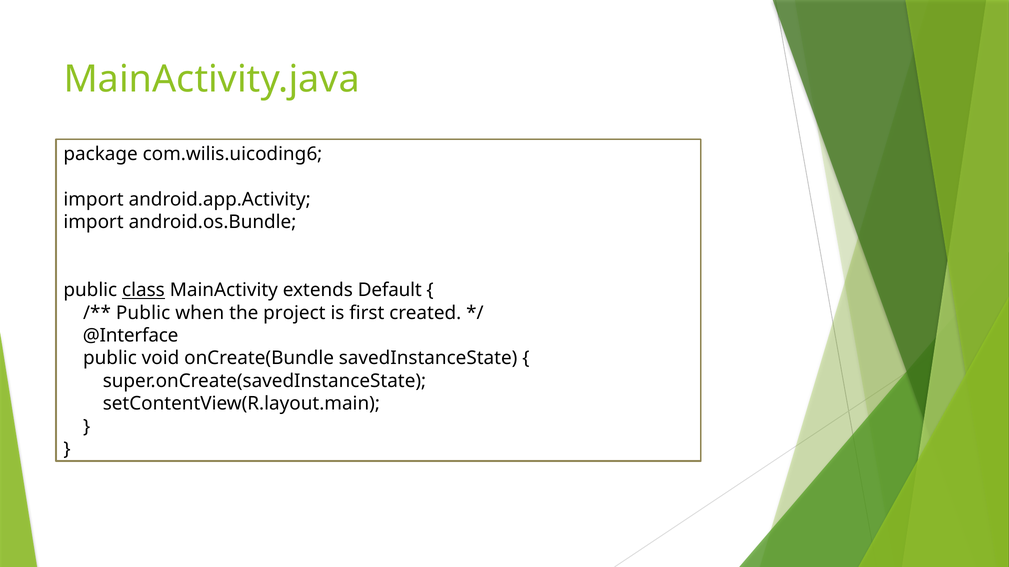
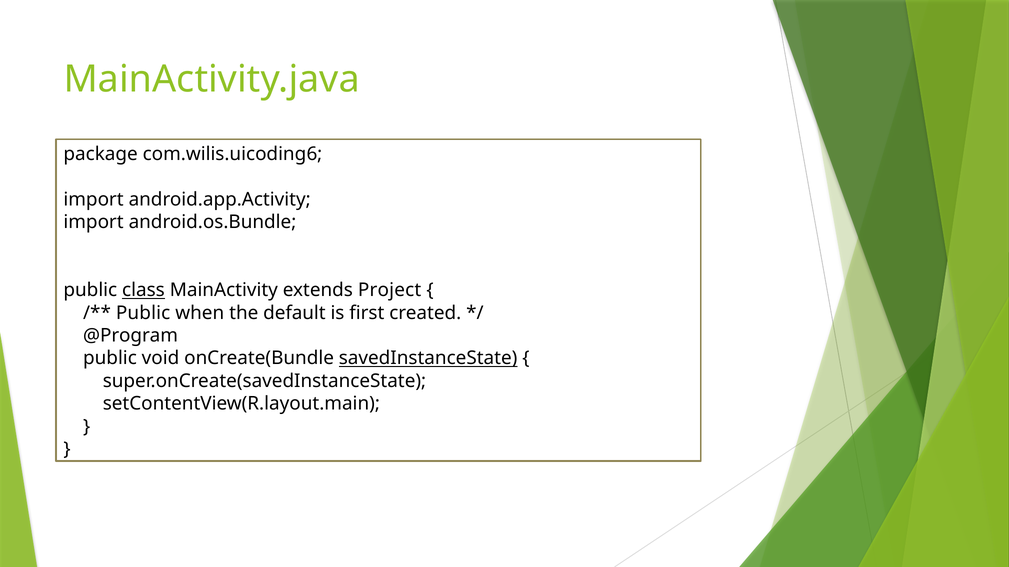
Default: Default -> Project
project: project -> default
@Interface: @Interface -> @Program
savedInstanceState underline: none -> present
